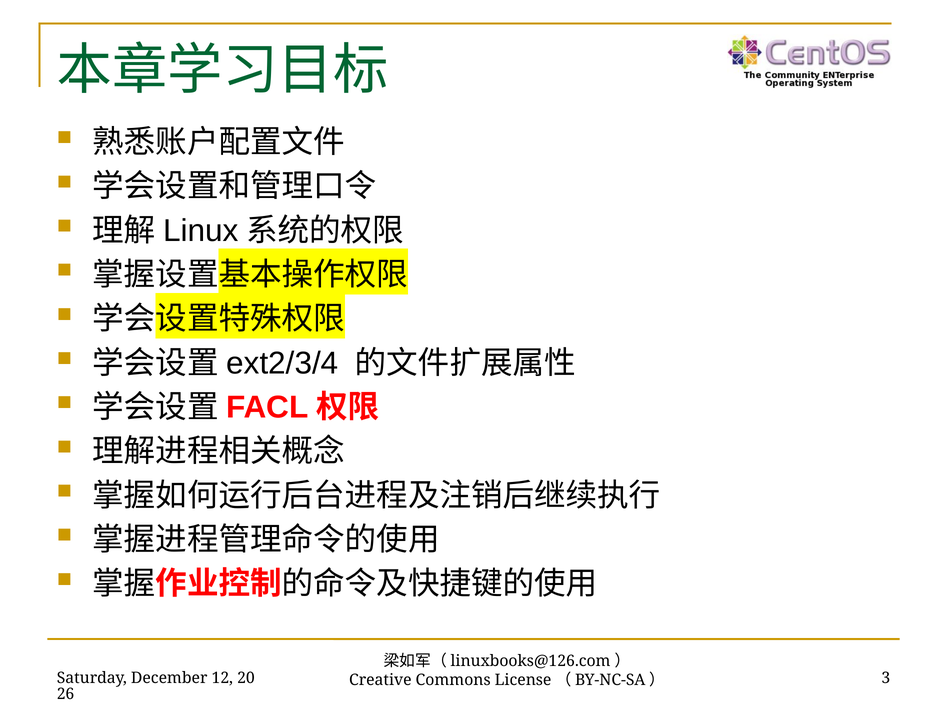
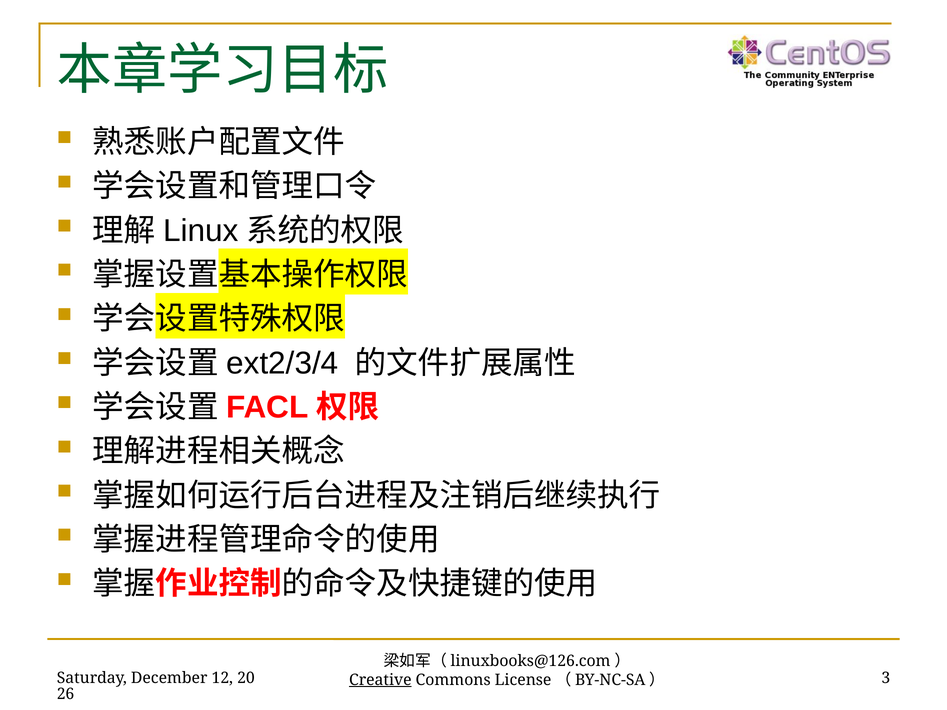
Creative underline: none -> present
